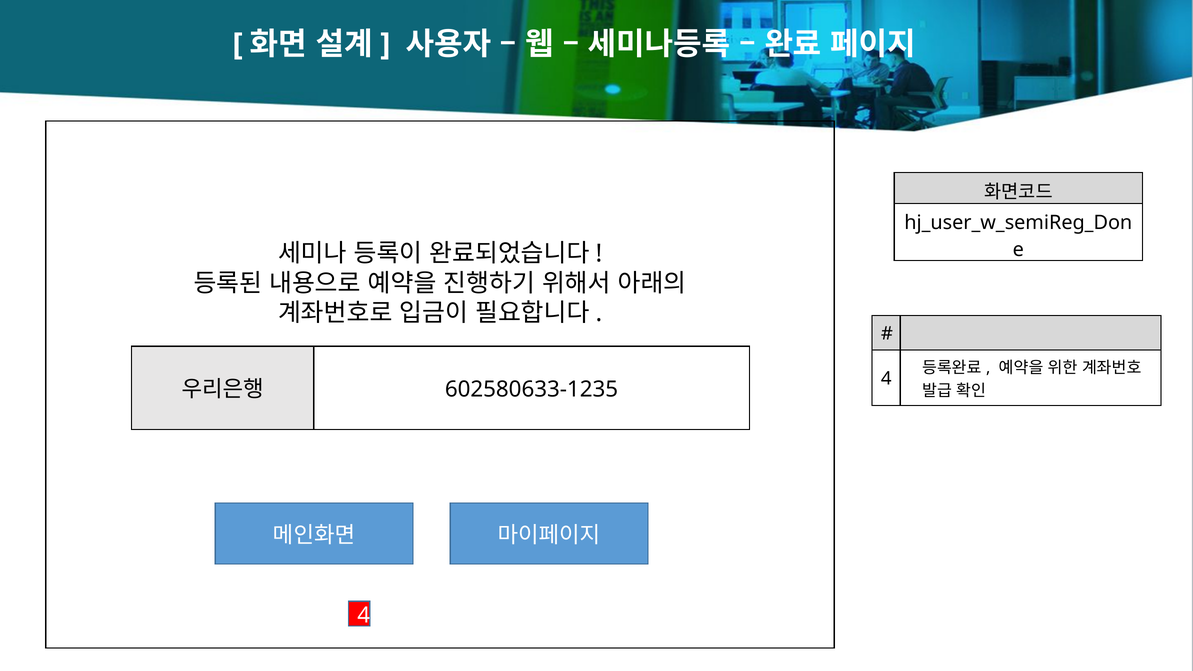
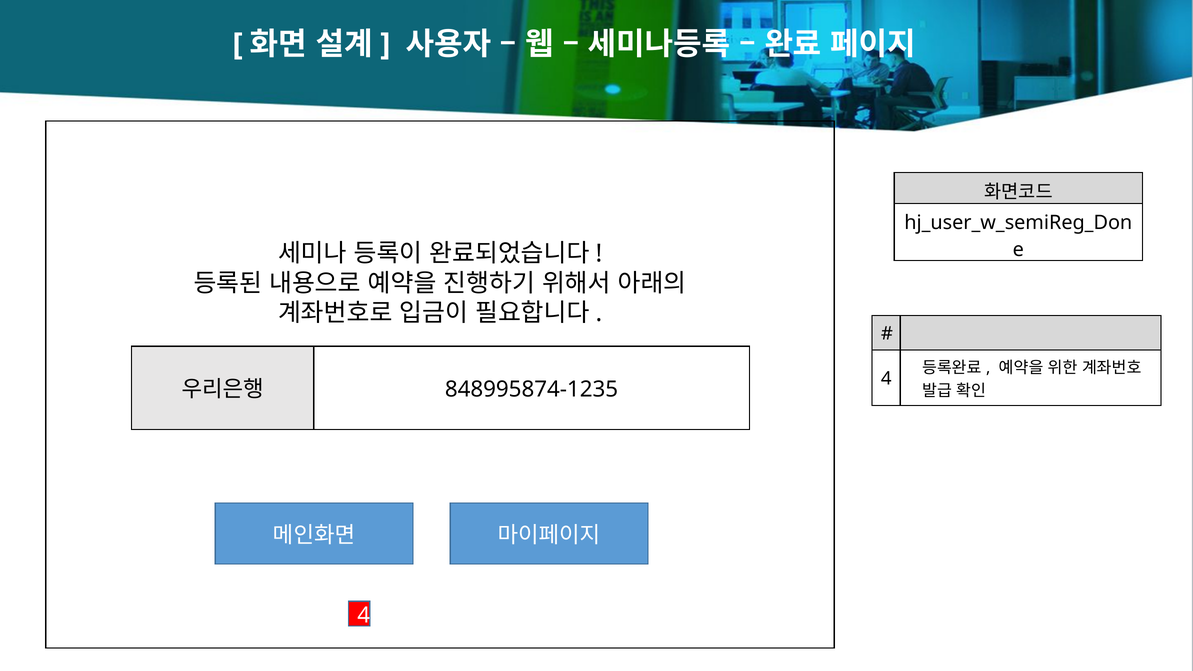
602580633-1235: 602580633-1235 -> 848995874-1235
